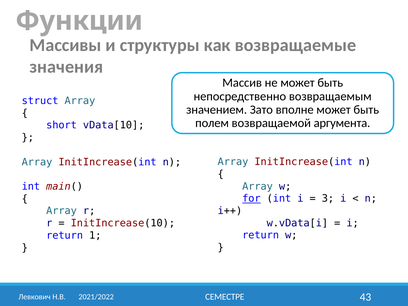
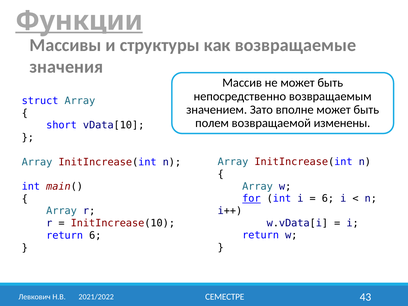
Функции underline: none -> present
аргумента: аргумента -> изменены
3 at (328, 199): 3 -> 6
return 1: 1 -> 6
